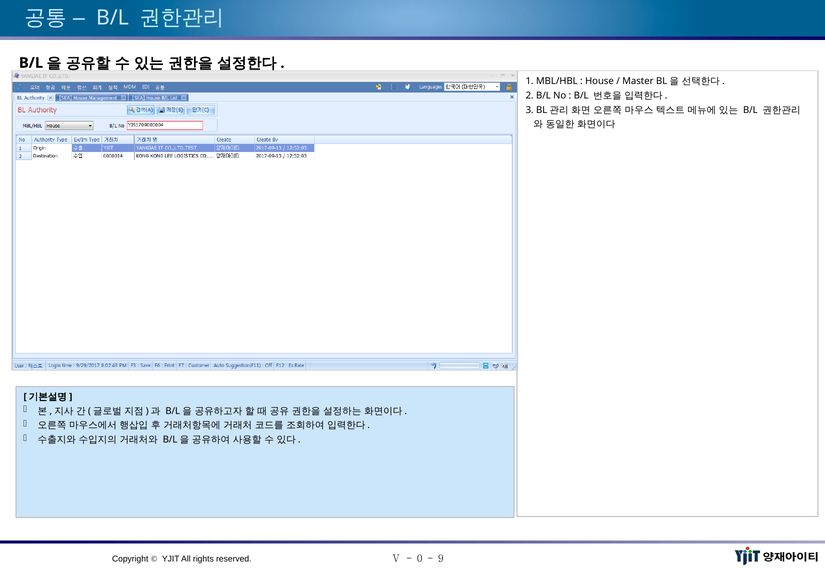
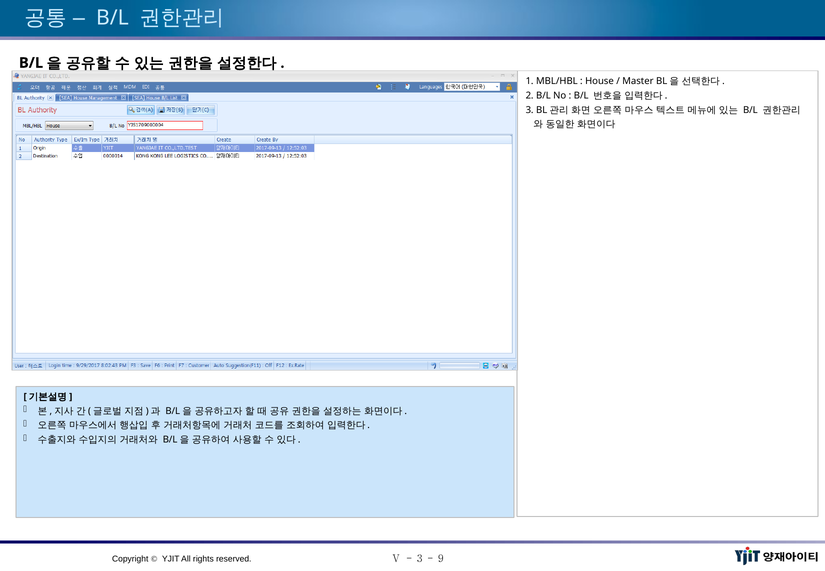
0 at (420, 559): 0 -> 3
